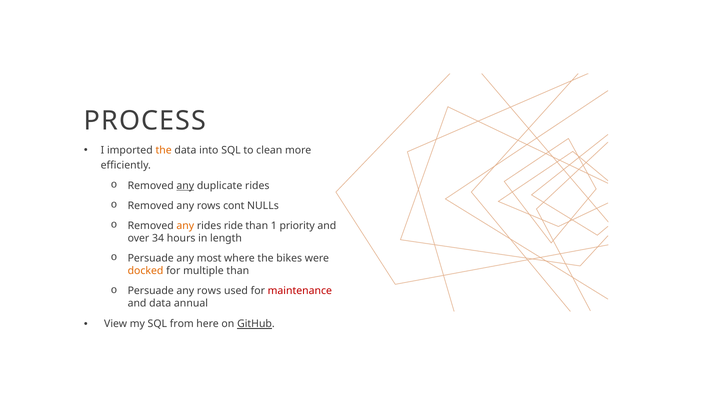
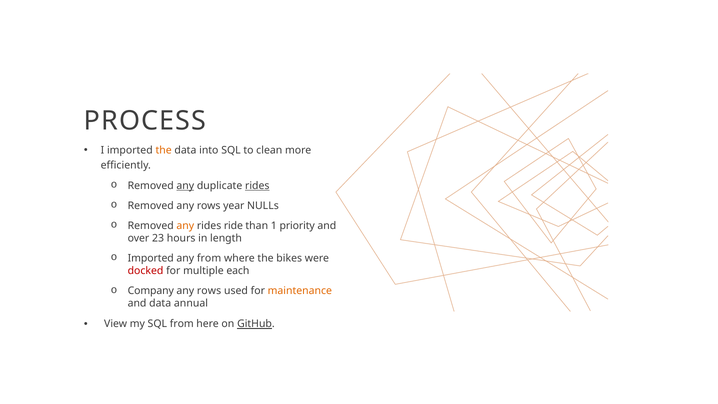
rides at (257, 186) underline: none -> present
cont: cont -> year
34: 34 -> 23
Persuade at (151, 258): Persuade -> Imported
any most: most -> from
docked colour: orange -> red
multiple than: than -> each
Persuade at (151, 291): Persuade -> Company
maintenance colour: red -> orange
